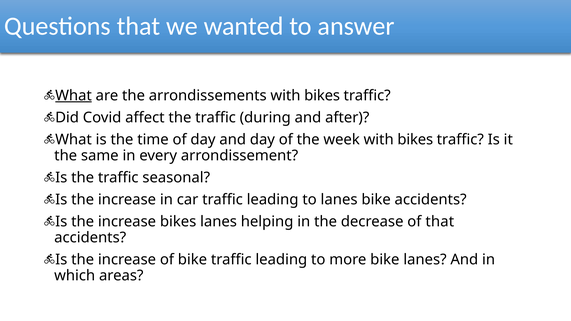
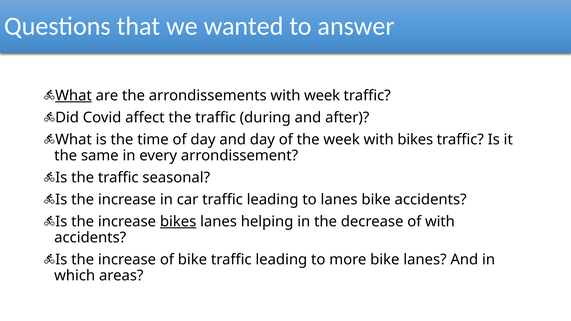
arrondissements with bikes: bikes -> week
bikes at (178, 222) underline: none -> present
of that: that -> with
